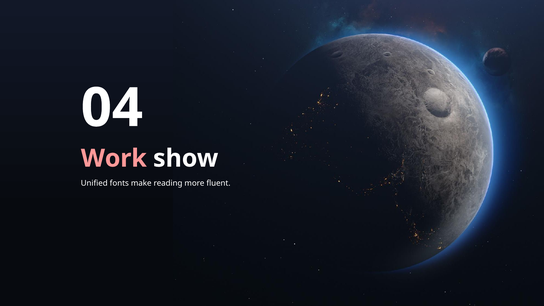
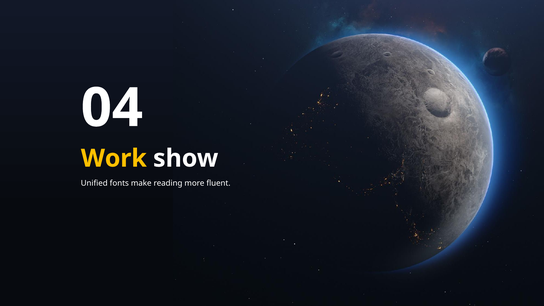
Work colour: pink -> yellow
